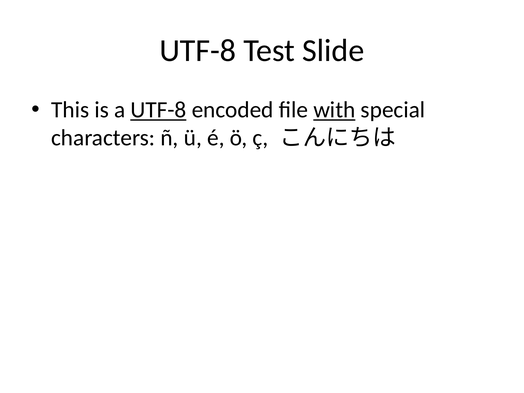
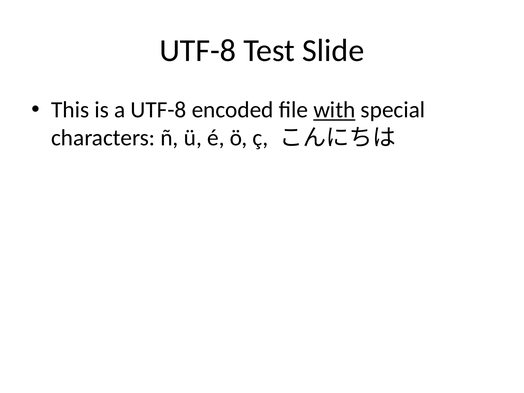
UTF-8 at (158, 110) underline: present -> none
